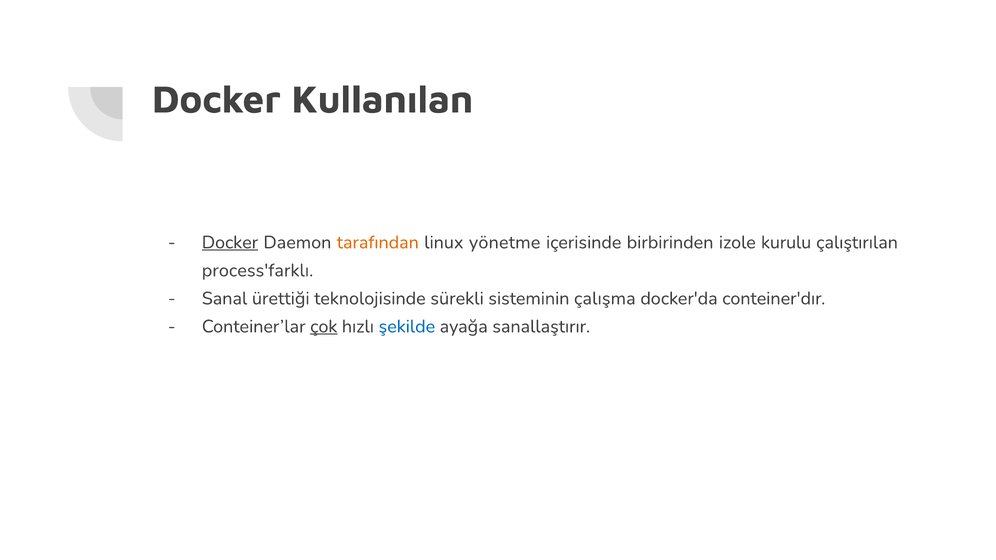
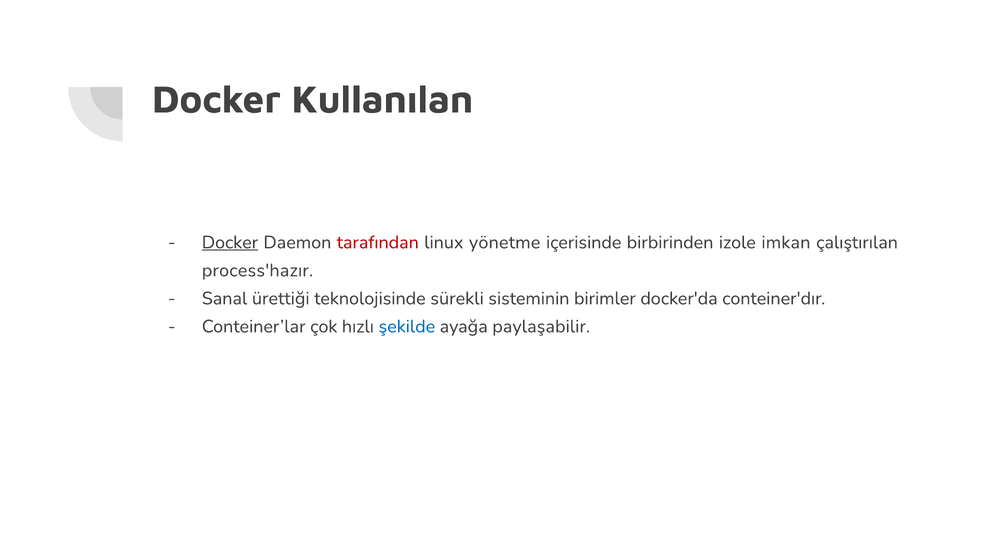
tarafından colour: orange -> red
kurulu: kurulu -> imkan
process'farklı: process'farklı -> process'hazır
çalışma: çalışma -> birimler
çok underline: present -> none
sanallaştırır: sanallaştırır -> paylaşabilir
